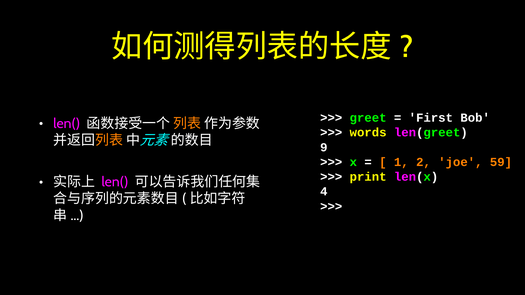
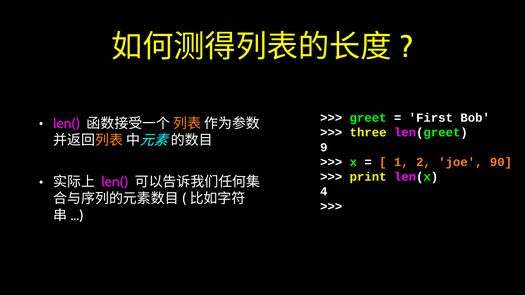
words: words -> three
59: 59 -> 90
